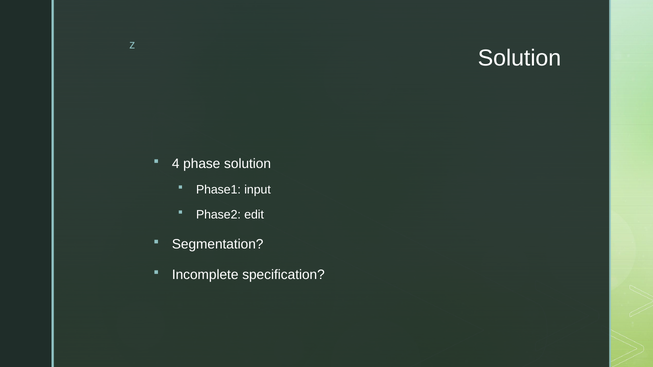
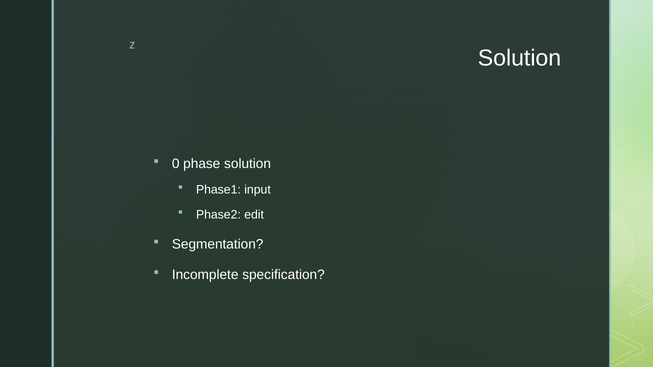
4: 4 -> 0
